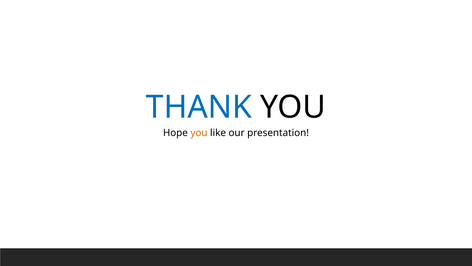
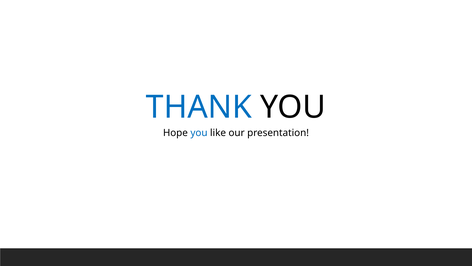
you at (199, 133) colour: orange -> blue
